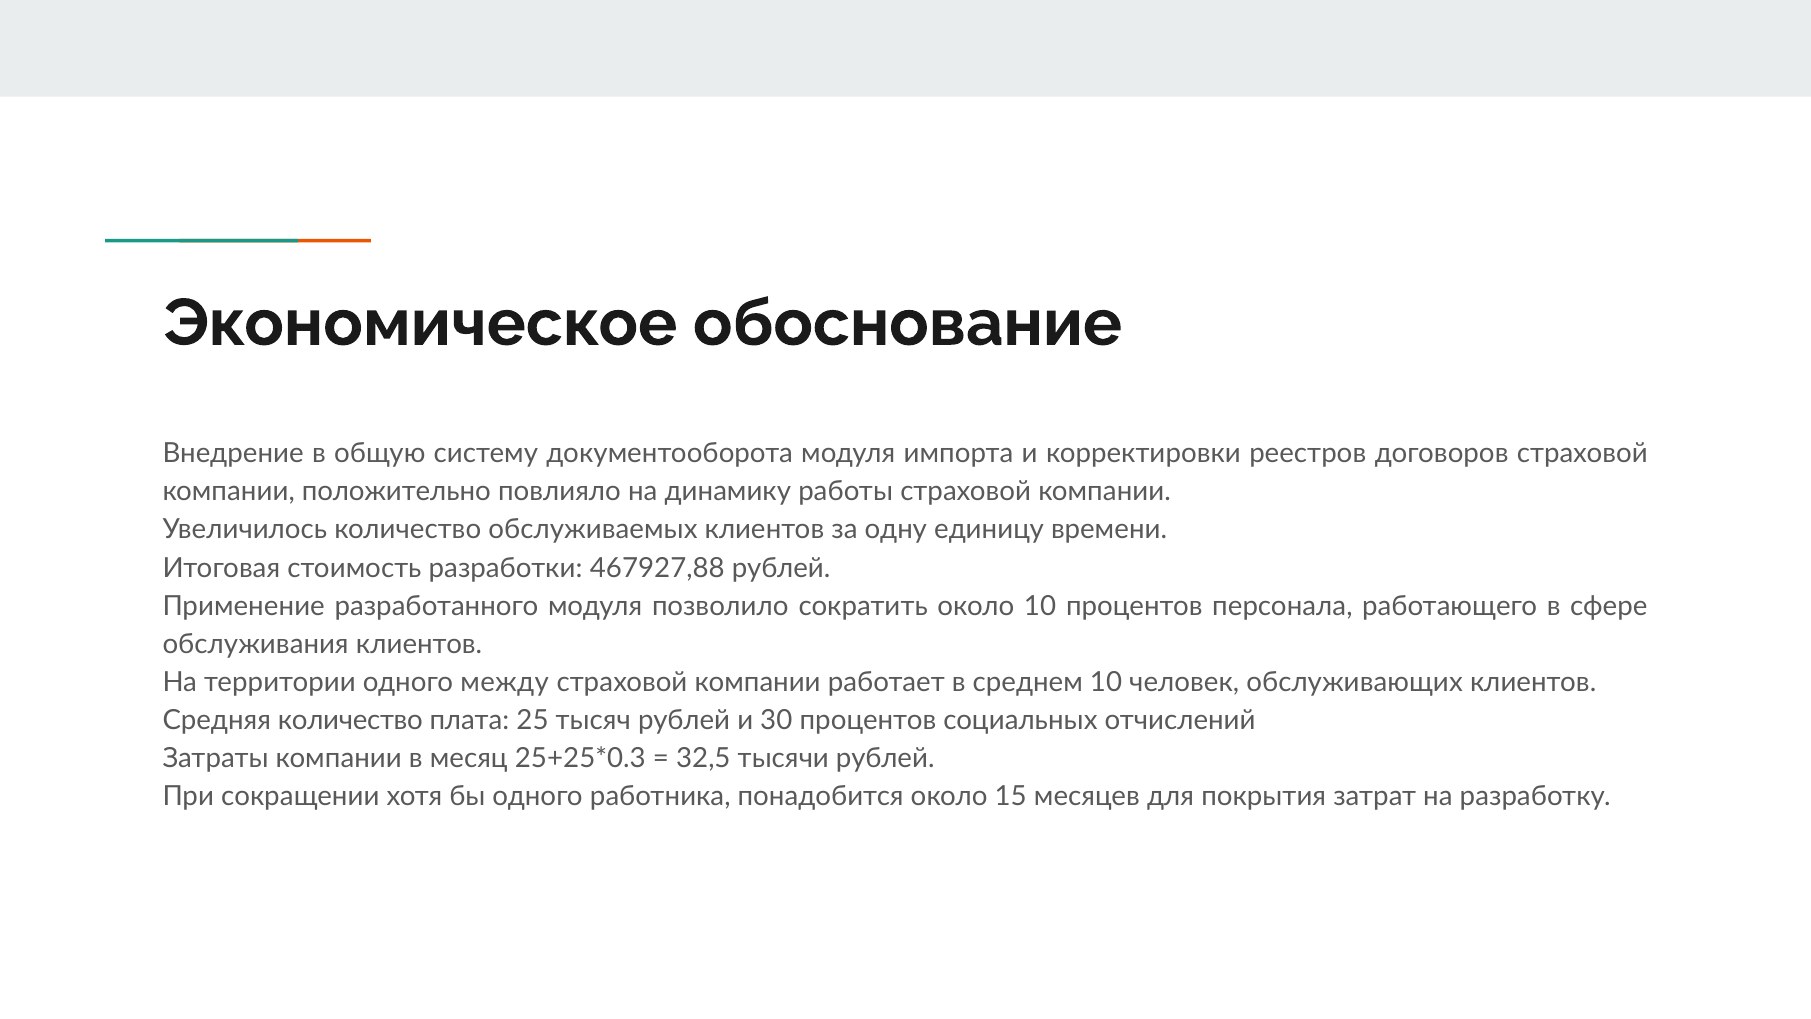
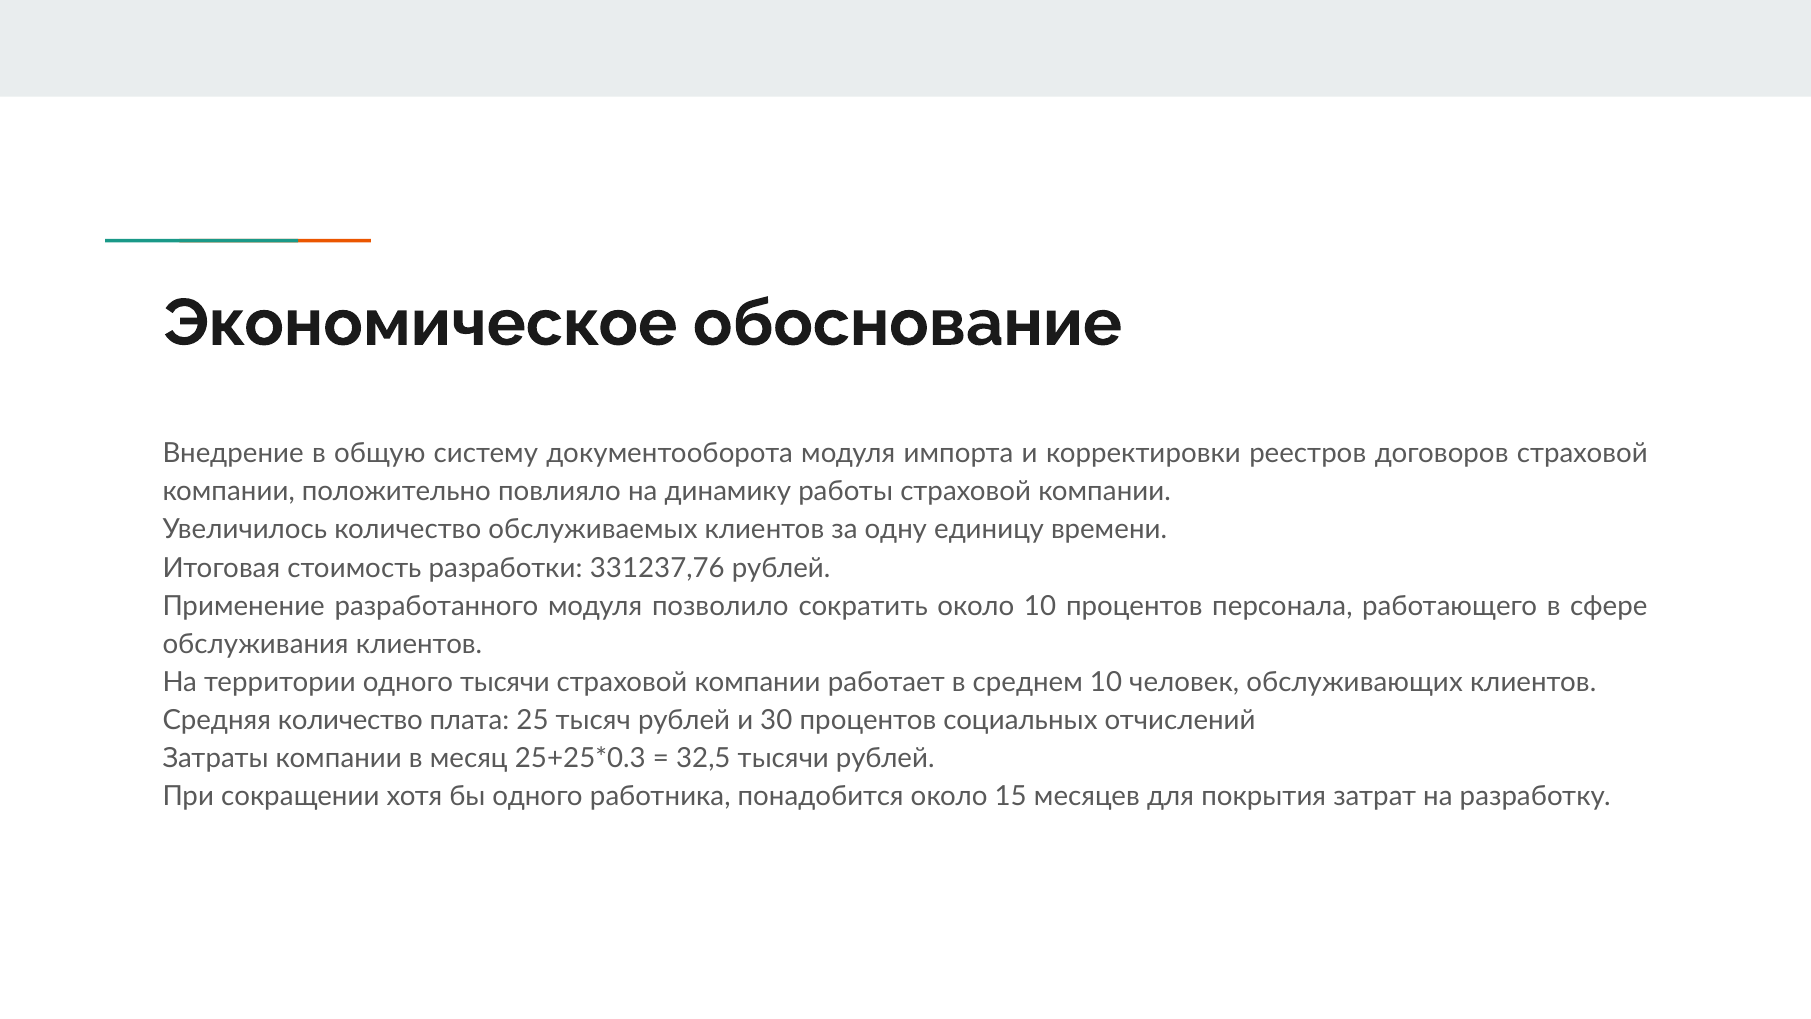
467927,88: 467927,88 -> 331237,76
одного между: между -> тысячи
